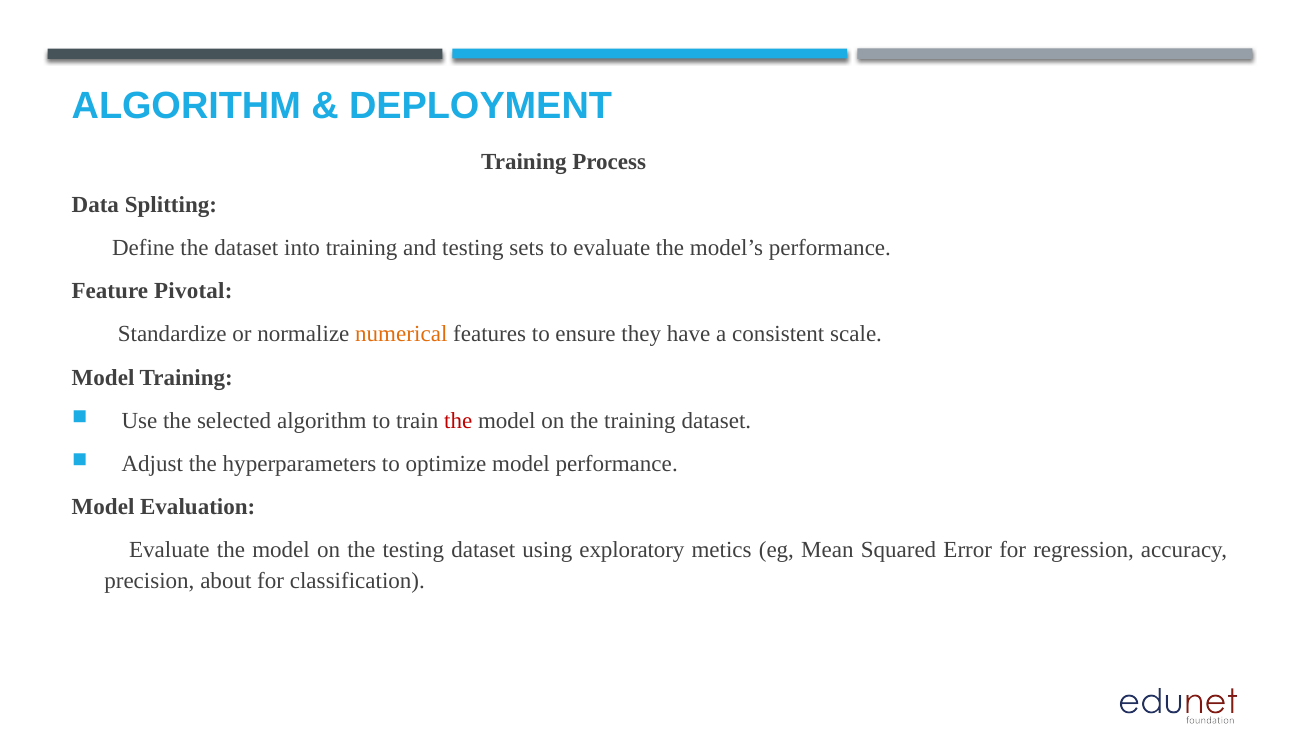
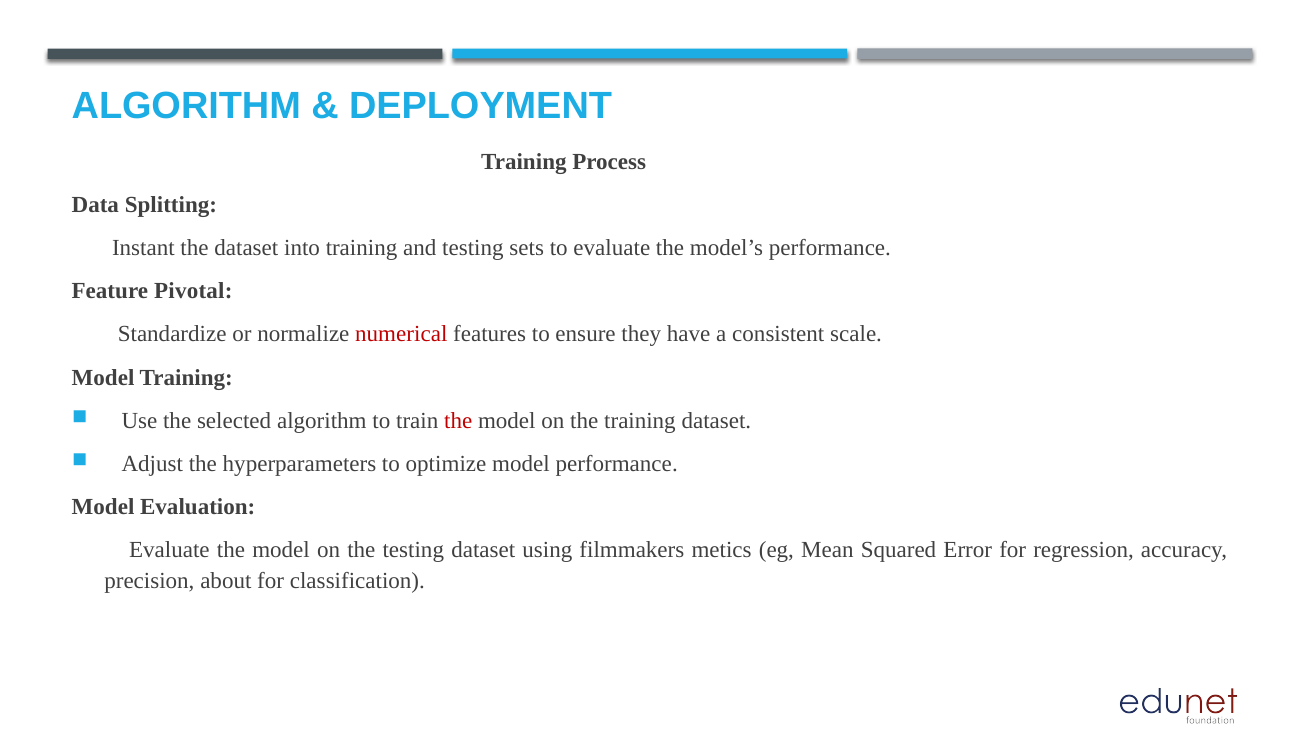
Define: Define -> Instant
numerical colour: orange -> red
exploratory: exploratory -> filmmakers
